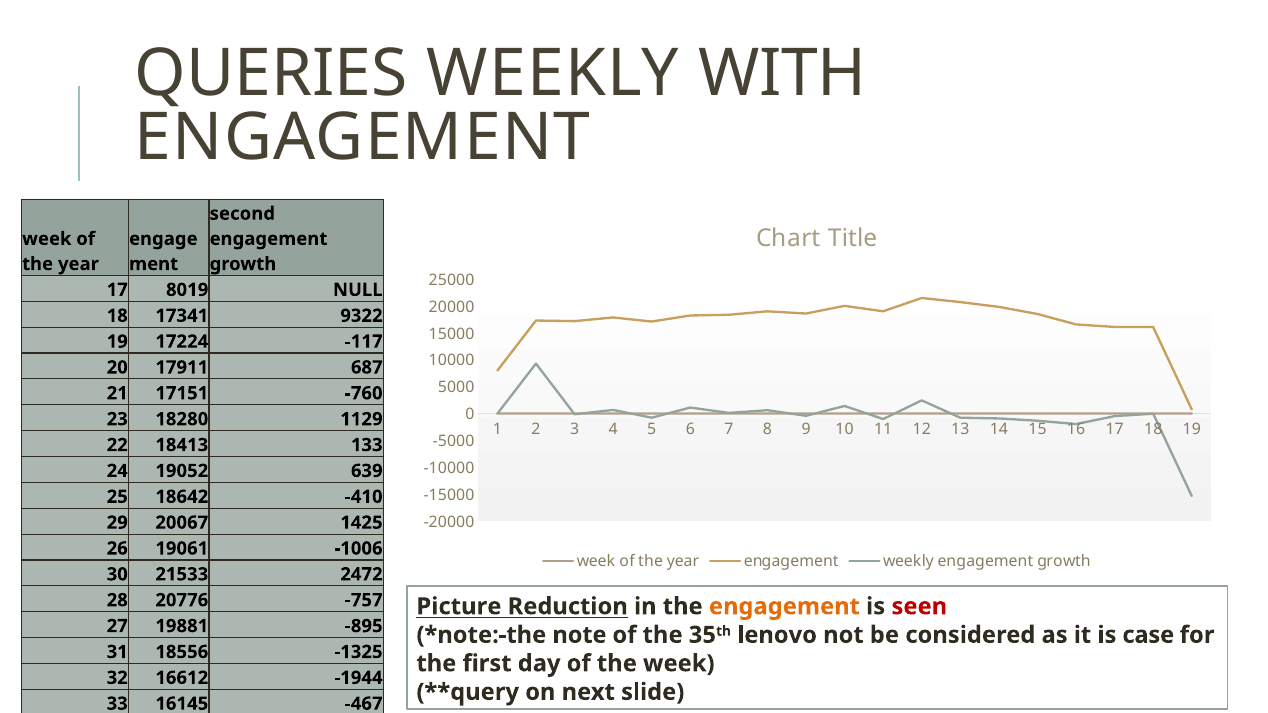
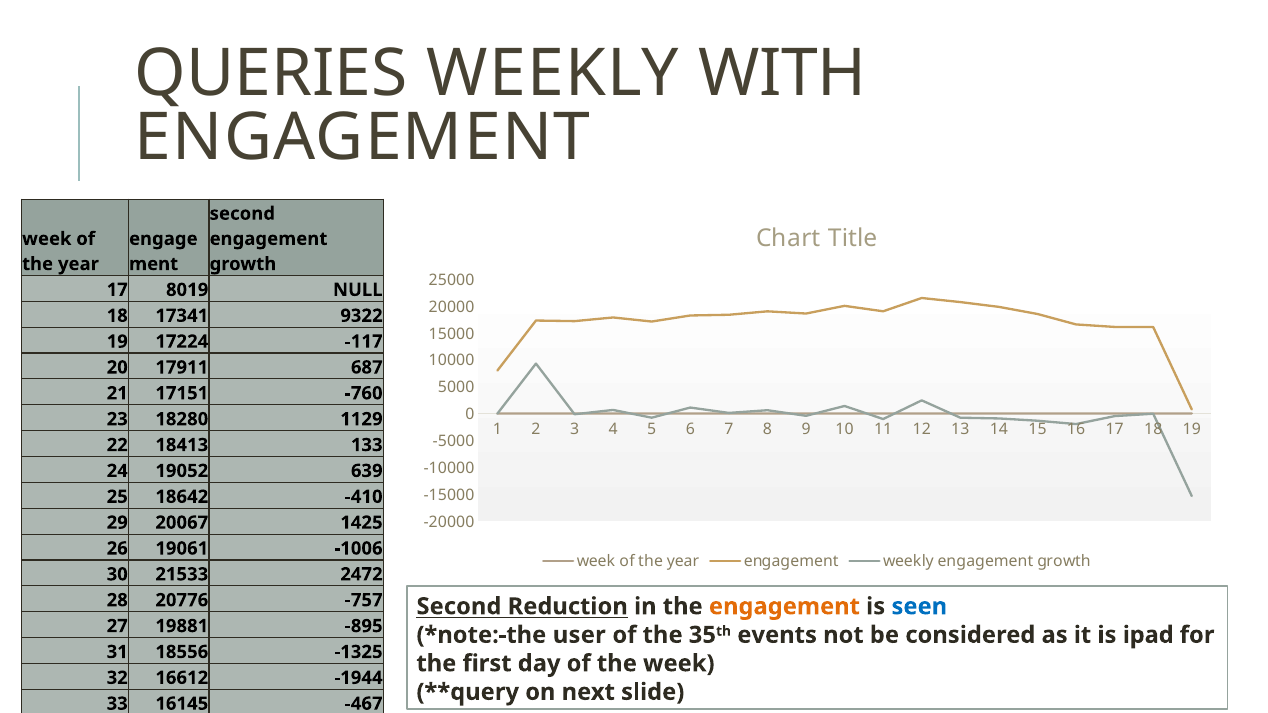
Picture at (459, 607): Picture -> Second
seen colour: red -> blue
note: note -> user
lenovo: lenovo -> events
case: case -> ipad
